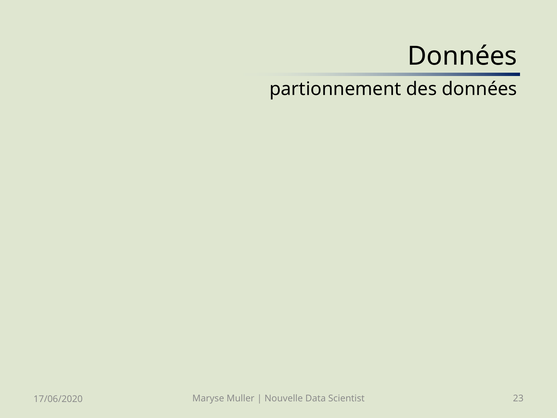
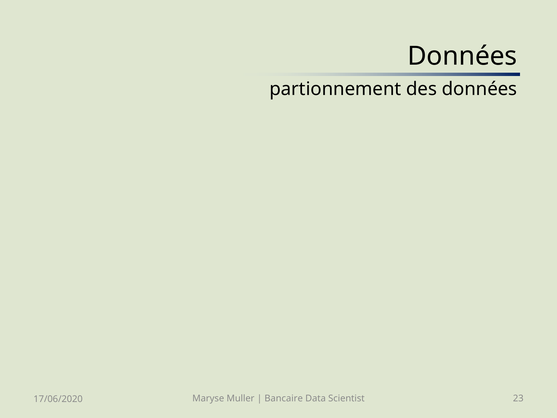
Nouvelle: Nouvelle -> Bancaire
